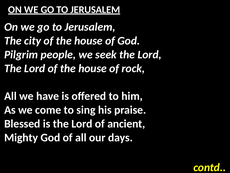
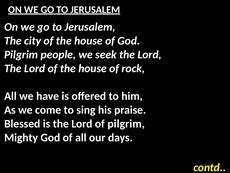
of ancient: ancient -> pilgrim
